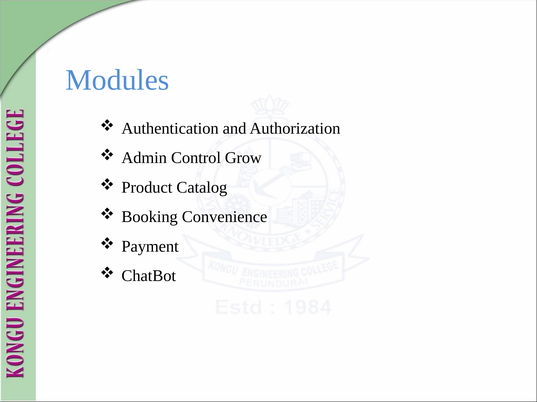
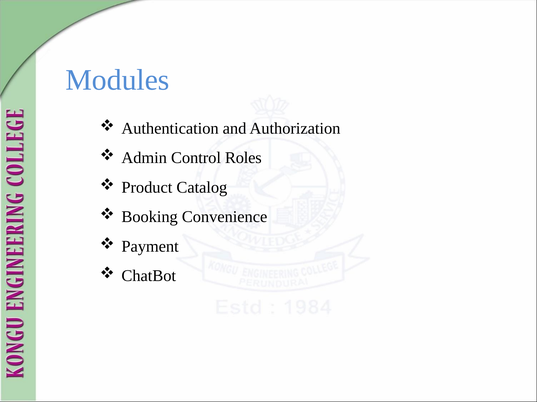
Grow: Grow -> Roles
